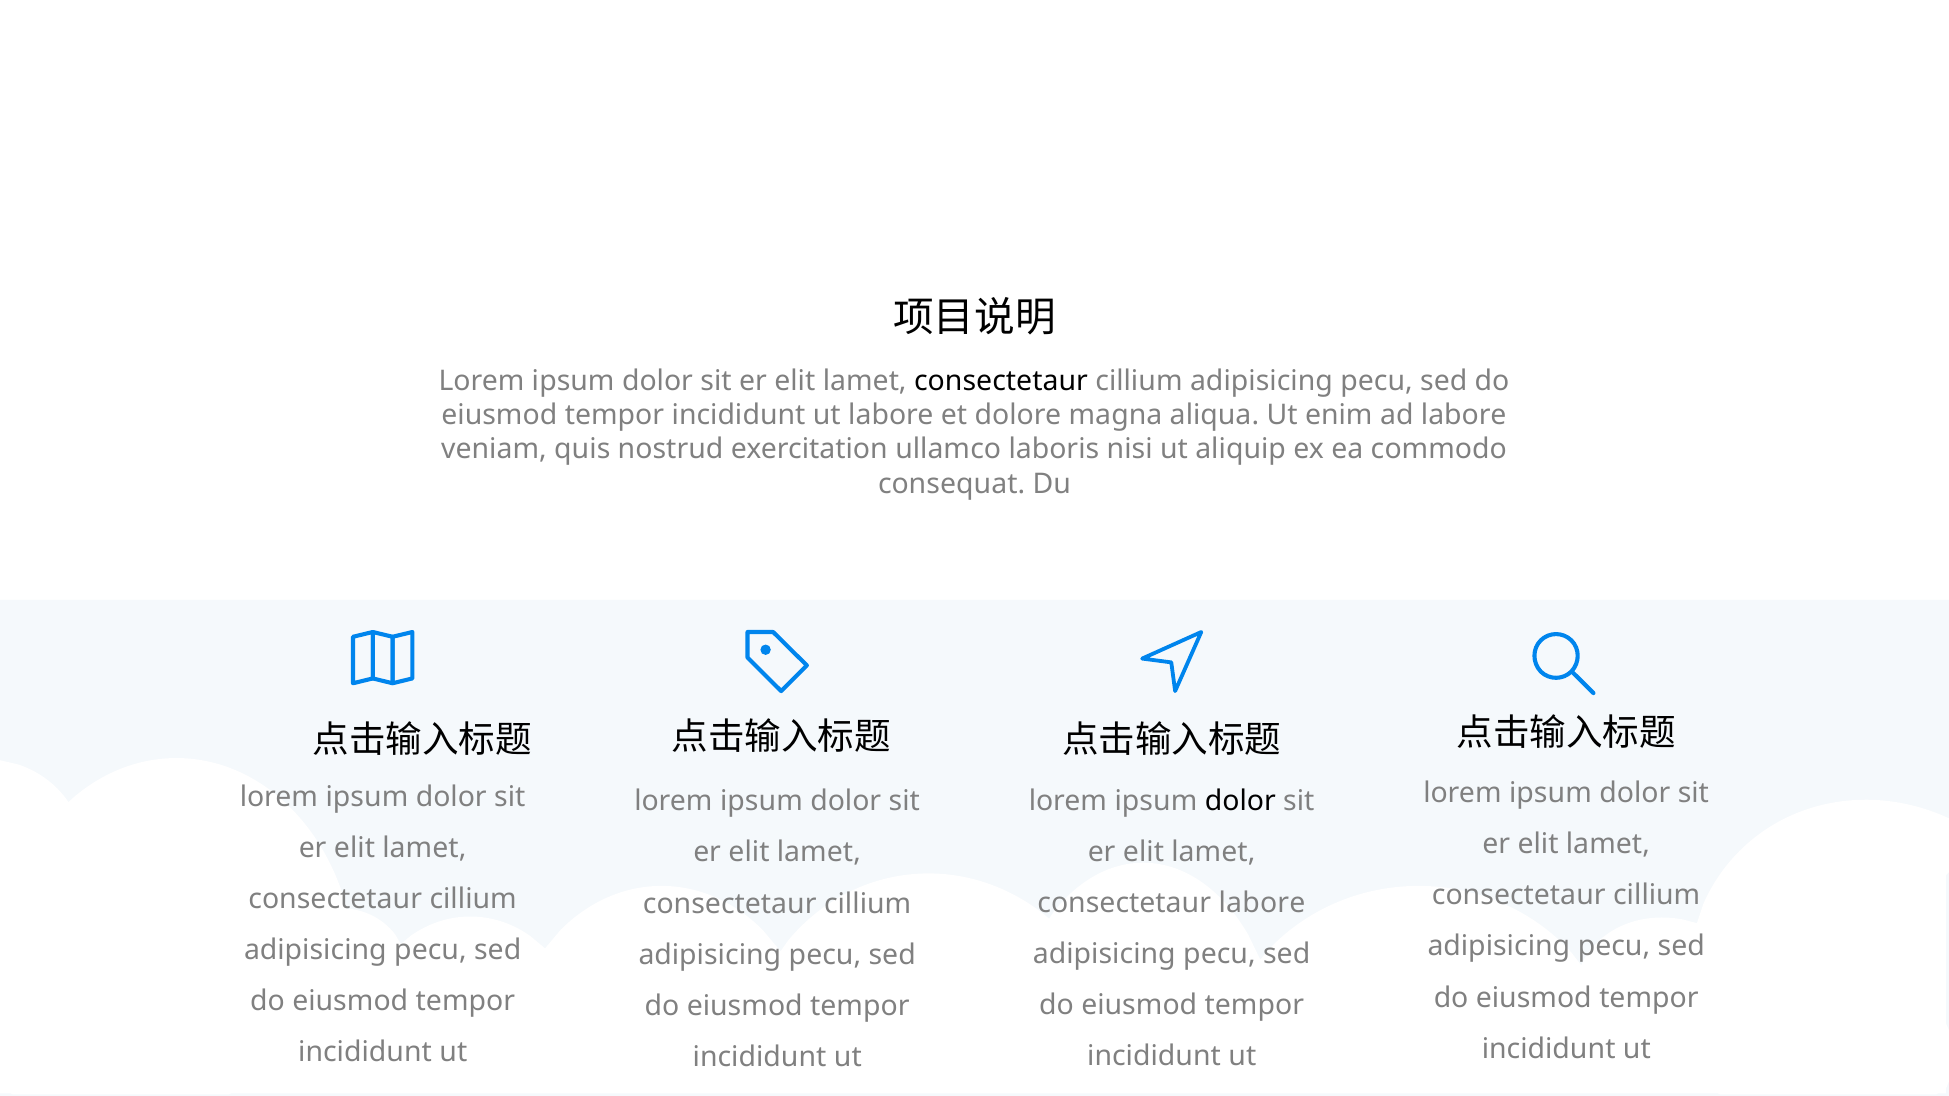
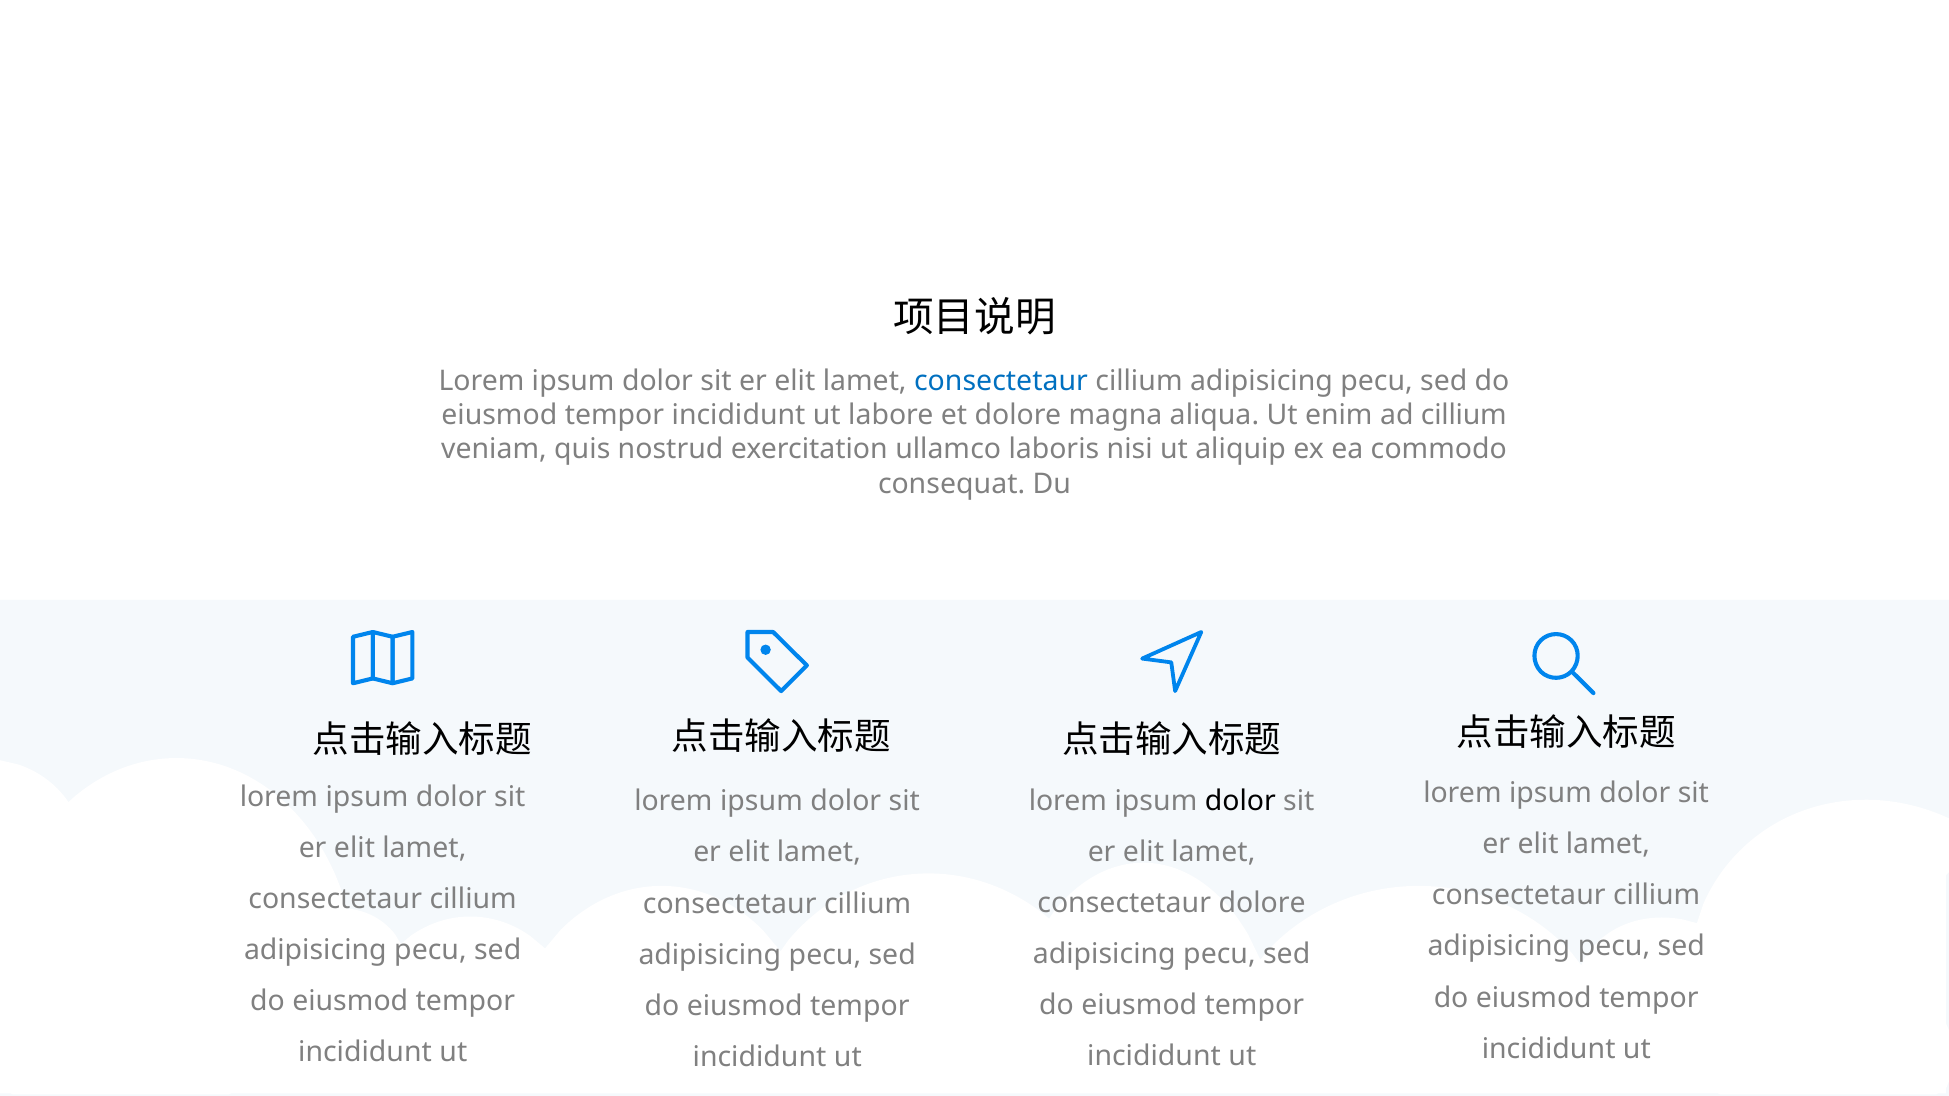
consectetaur at (1001, 381) colour: black -> blue
ad labore: labore -> cillium
consectetaur labore: labore -> dolore
